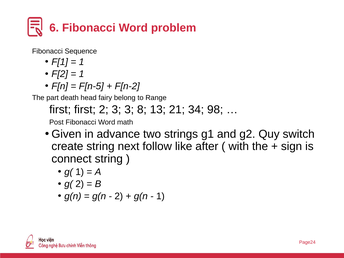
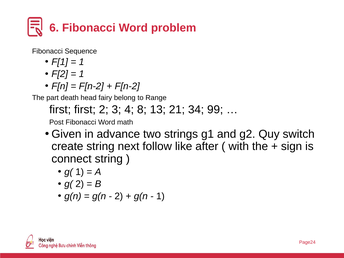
F[n-5 at (91, 86): F[n-5 -> F[n-2
3 3: 3 -> 4
98: 98 -> 99
